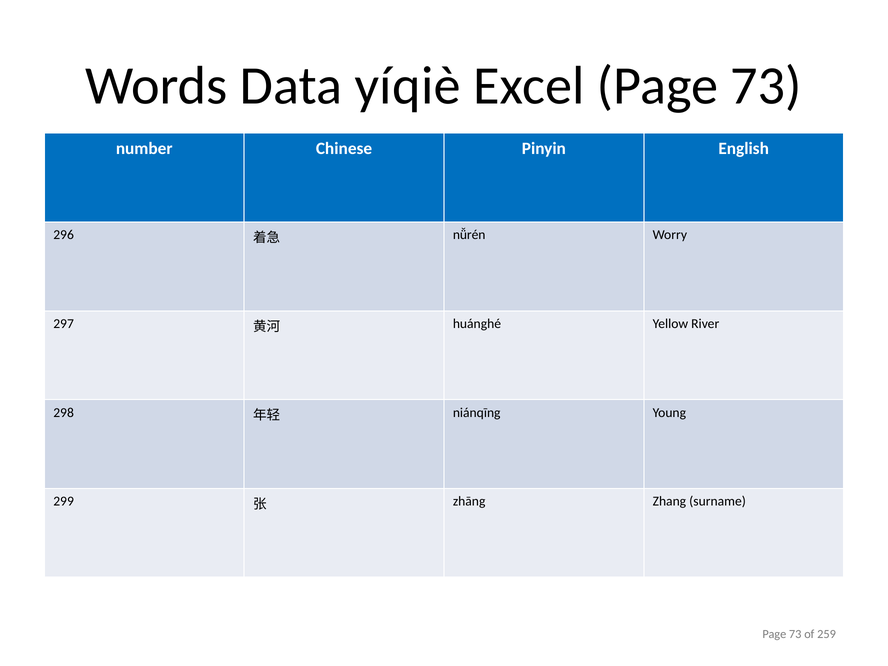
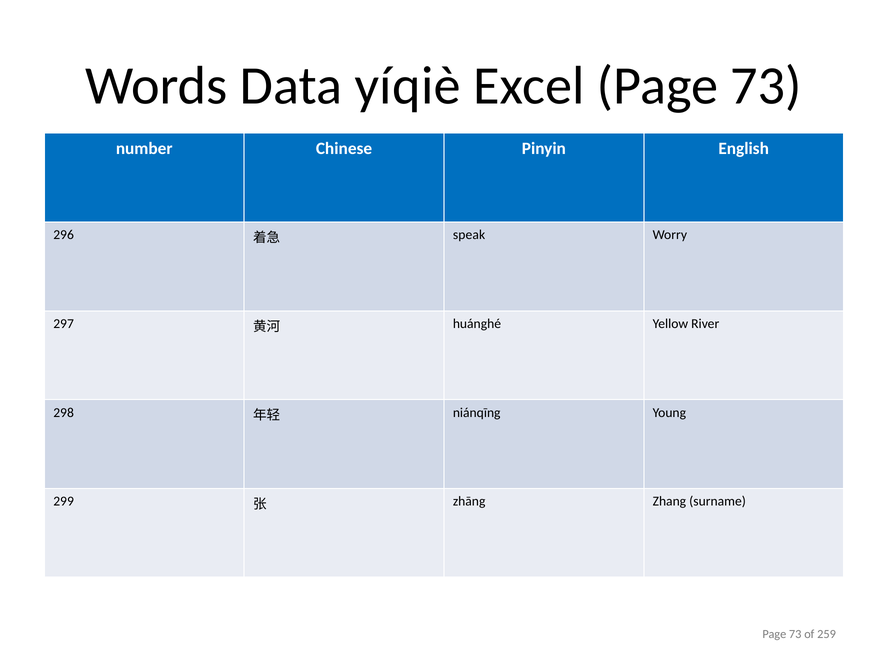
nǚrén: nǚrén -> speak
